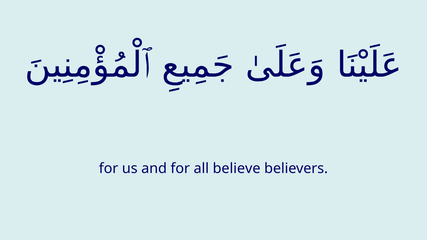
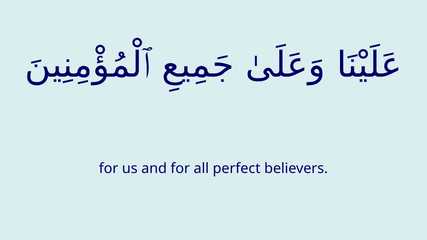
believe: believe -> perfect
